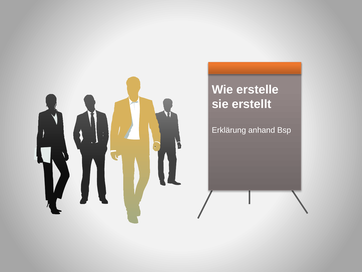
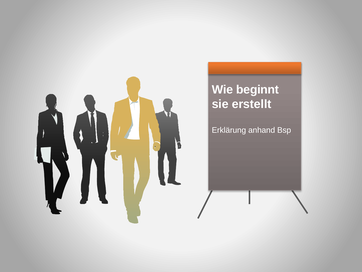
erstelle: erstelle -> beginnt
